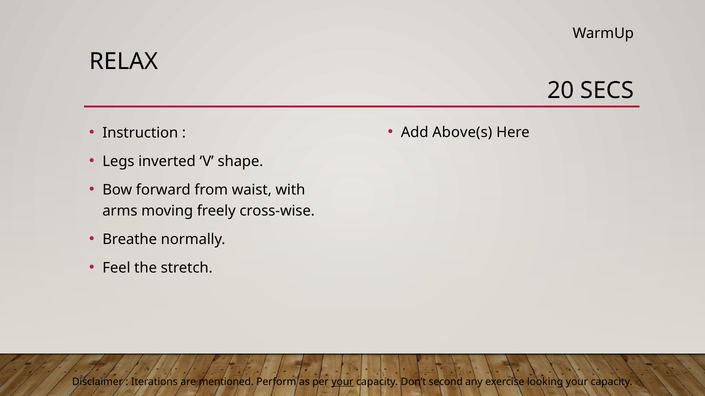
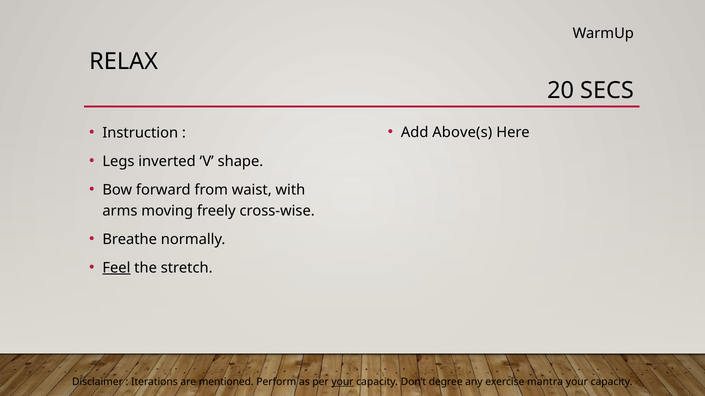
Feel underline: none -> present
second: second -> degree
looking: looking -> mantra
